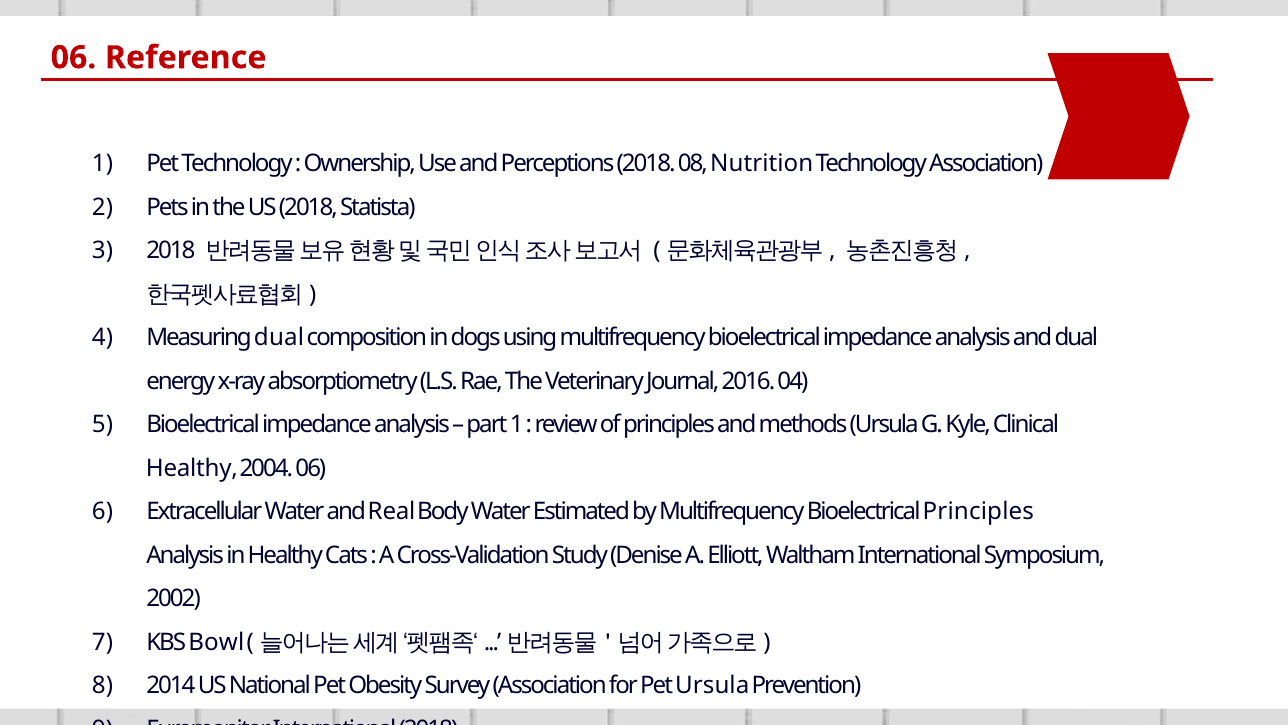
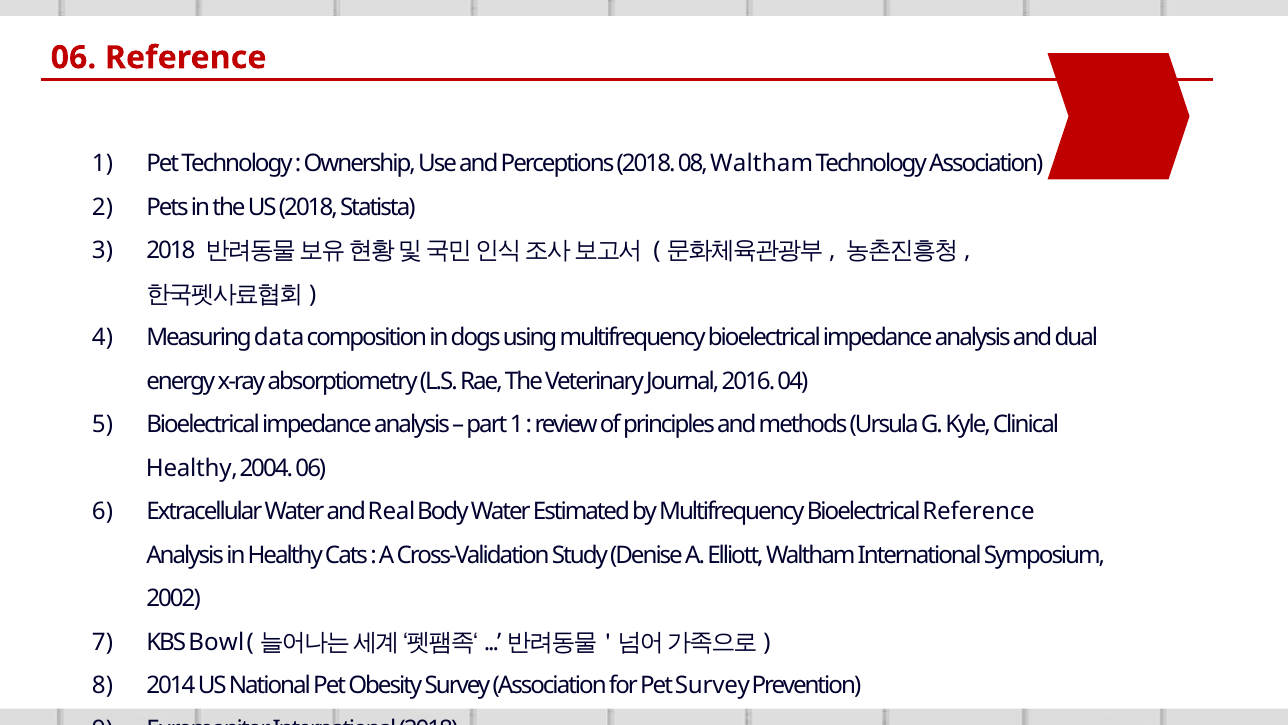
08 Nutrition: Nutrition -> Waltham
Measuring dual: dual -> data
Bioelectrical Principles: Principles -> Reference
Pet Ursula: Ursula -> Survey
